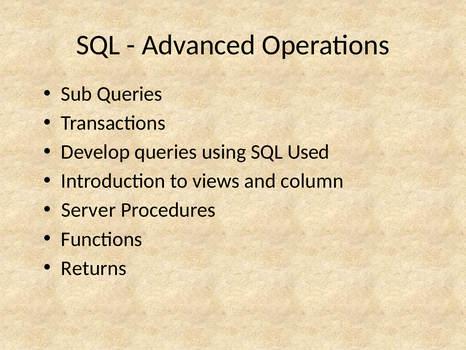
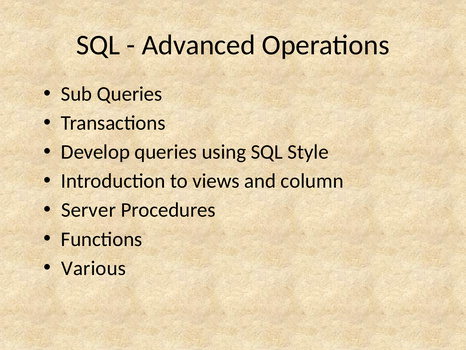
Used: Used -> Style
Returns: Returns -> Various
